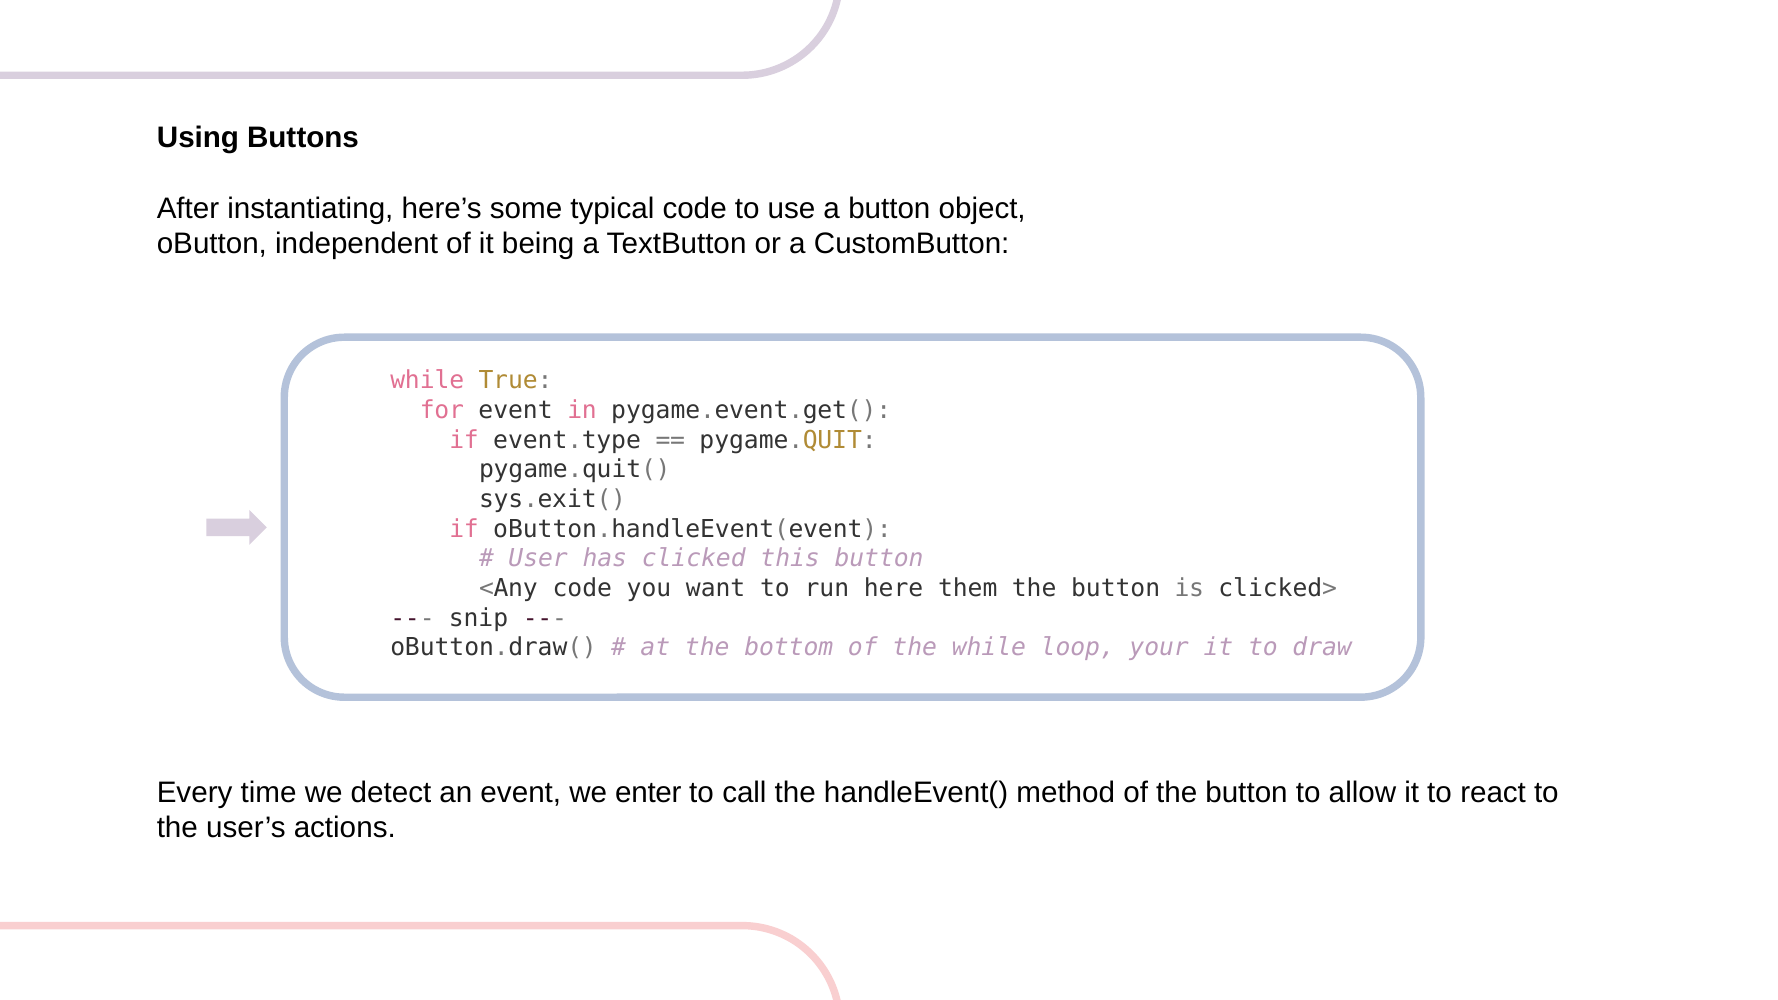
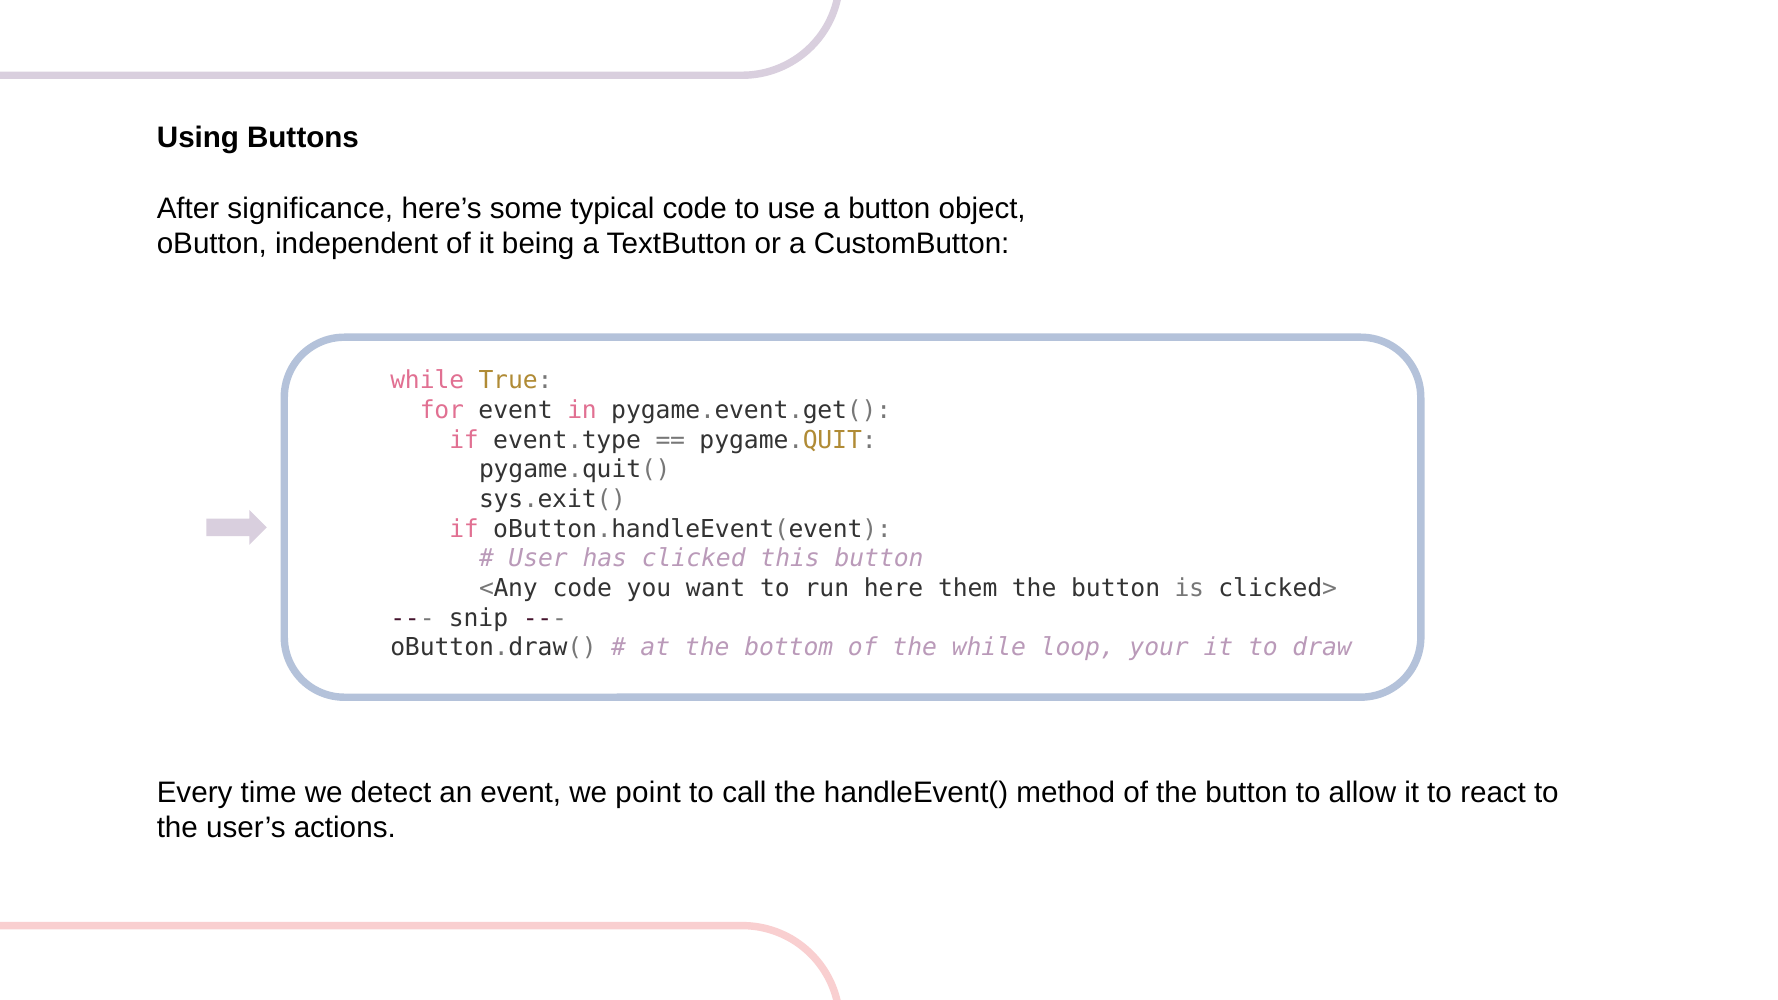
instantiating: instantiating -> significance
enter: enter -> point
